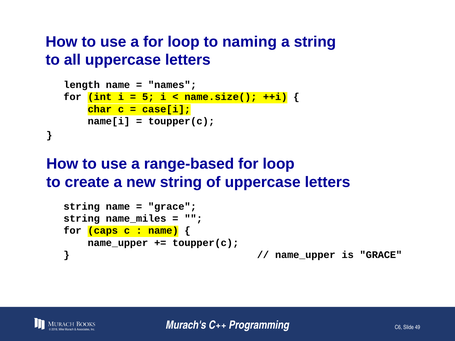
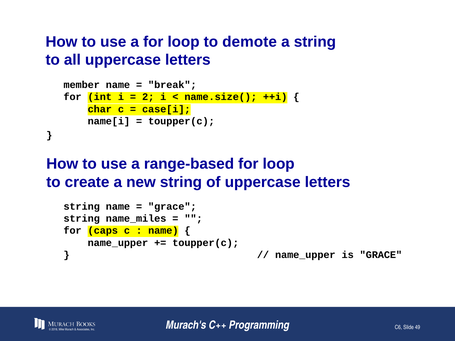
naming: naming -> demote
length: length -> member
names: names -> break
5: 5 -> 2
